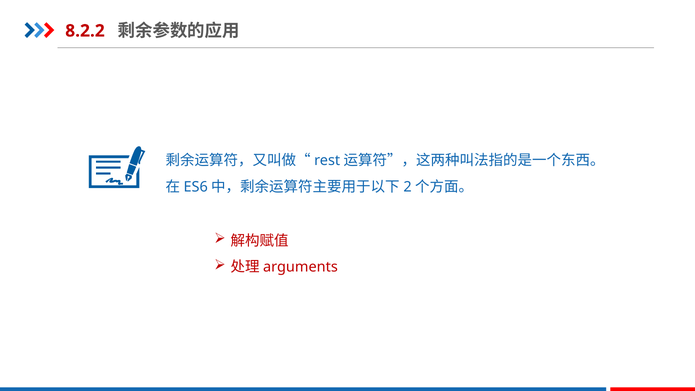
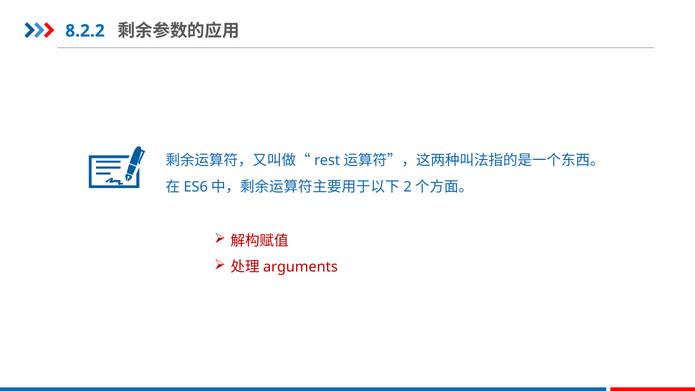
8.2.2 colour: red -> blue
